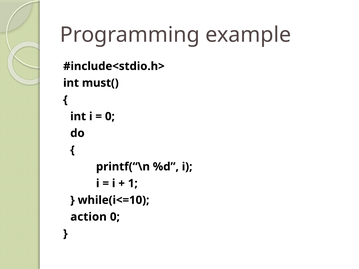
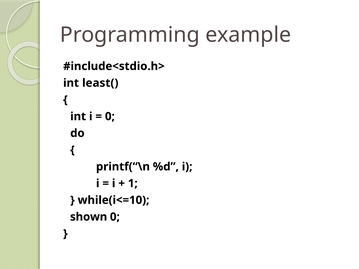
must(: must( -> least(
action: action -> shown
